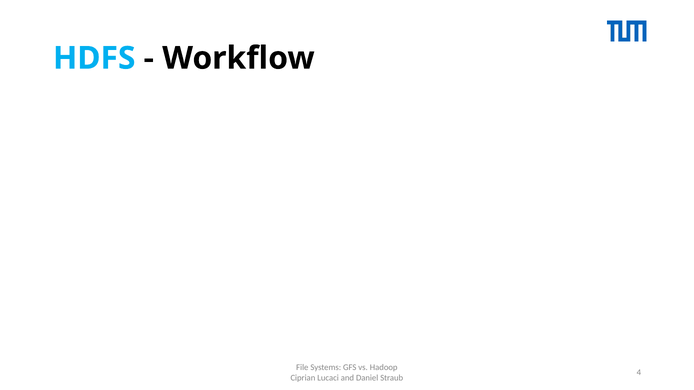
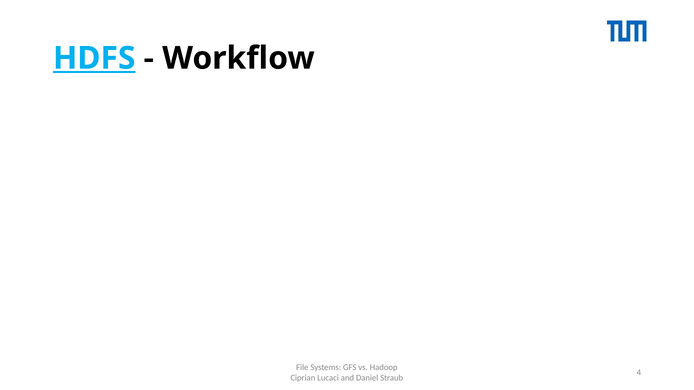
HDFS underline: none -> present
